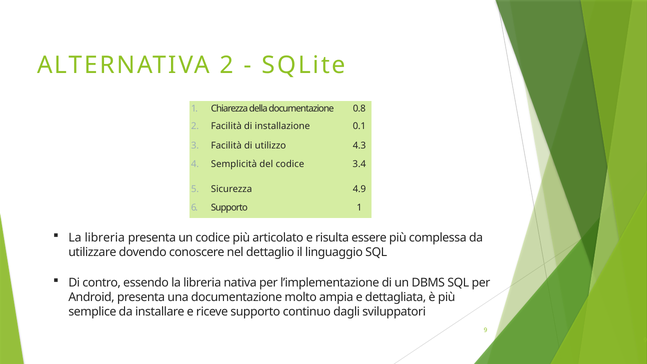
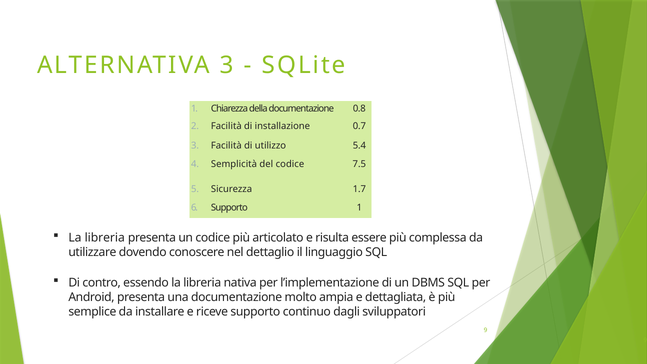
ALTERNATIVA 2: 2 -> 3
0.1: 0.1 -> 0.7
4.3: 4.3 -> 5.4
3.4: 3.4 -> 7.5
4.9: 4.9 -> 1.7
